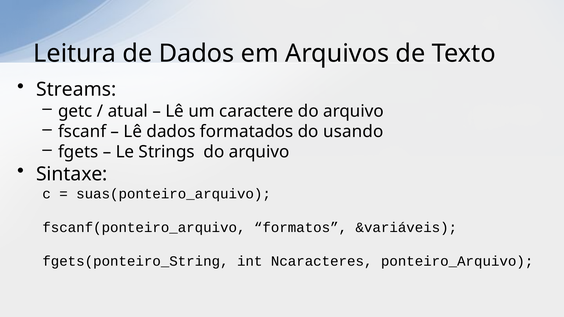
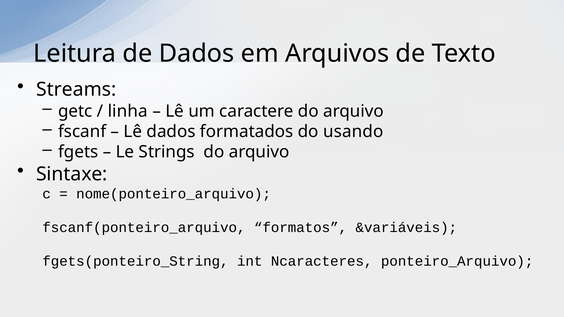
atual: atual -> linha
suas(ponteiro_arquivo: suas(ponteiro_arquivo -> nome(ponteiro_arquivo
